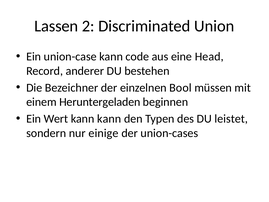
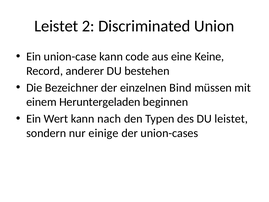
Lassen at (56, 26): Lassen -> Leistet
Head: Head -> Keine
Bool: Bool -> Bind
kann kann: kann -> nach
